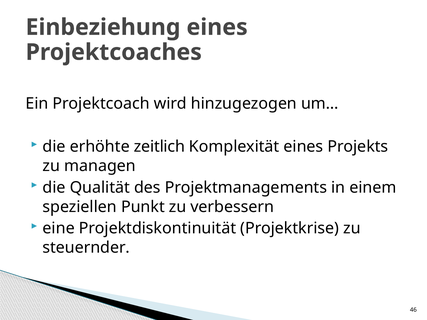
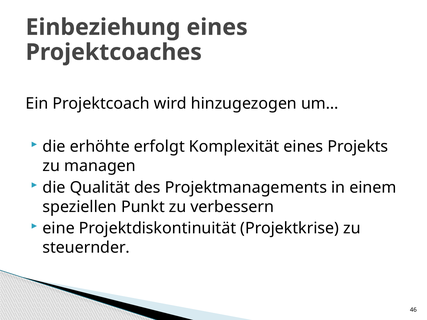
zeitlich: zeitlich -> erfolgt
